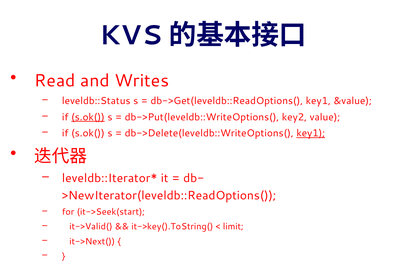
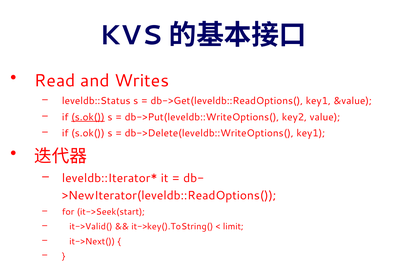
key1 at (311, 133) underline: present -> none
